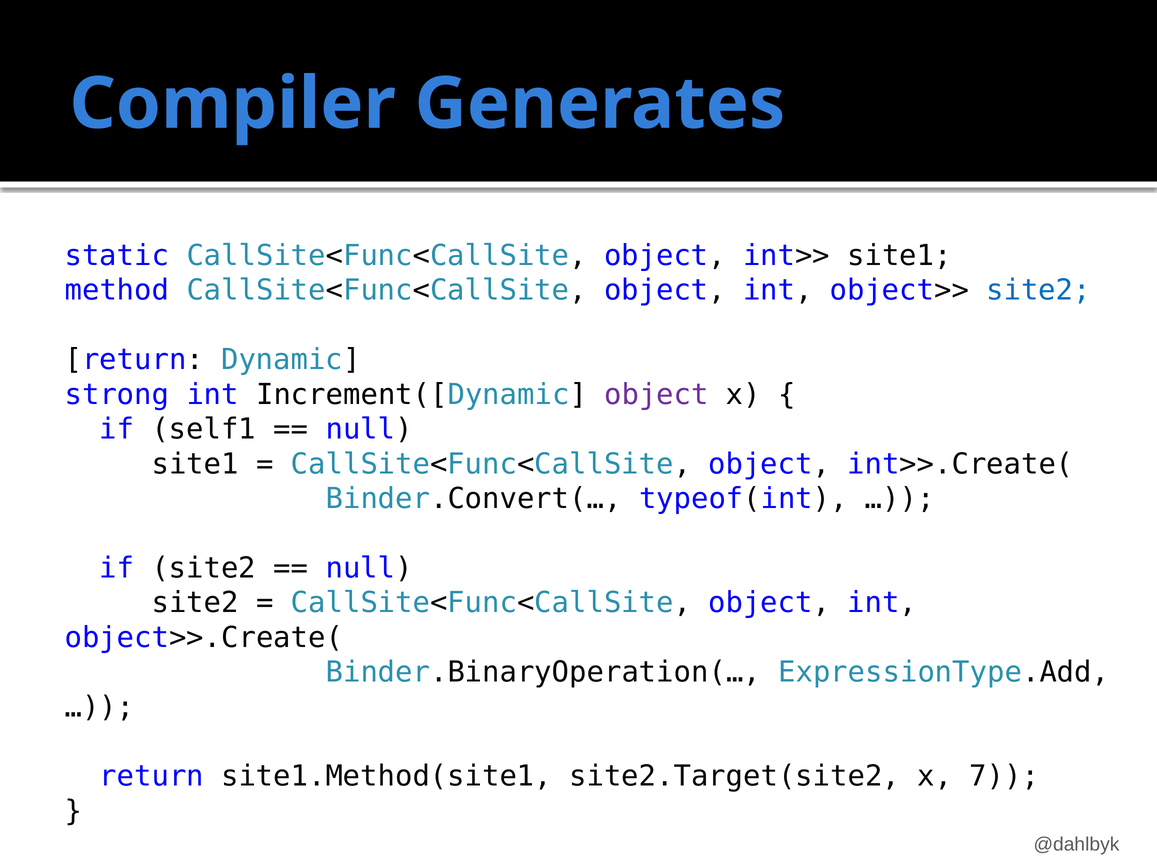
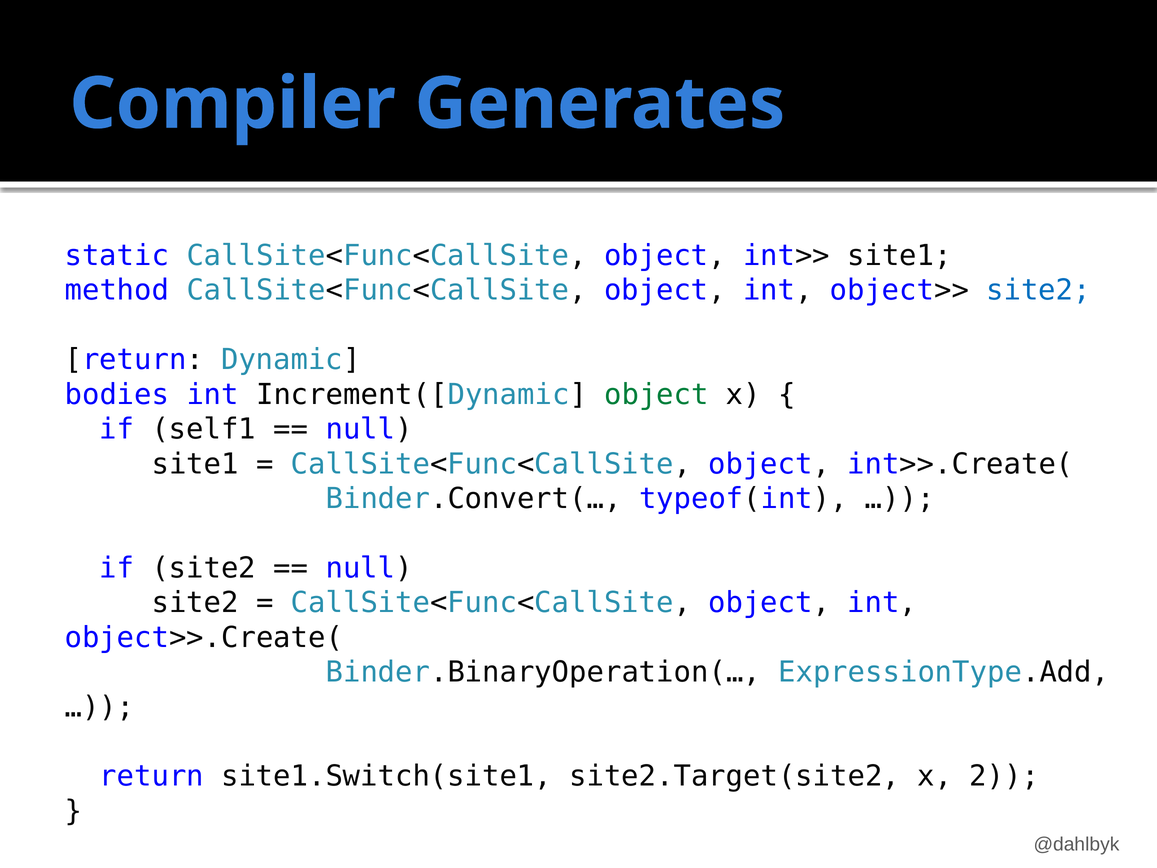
strong: strong -> bodies
object at (657, 394) colour: purple -> green
site1.Method(site1: site1.Method(site1 -> site1.Switch(site1
7: 7 -> 2
